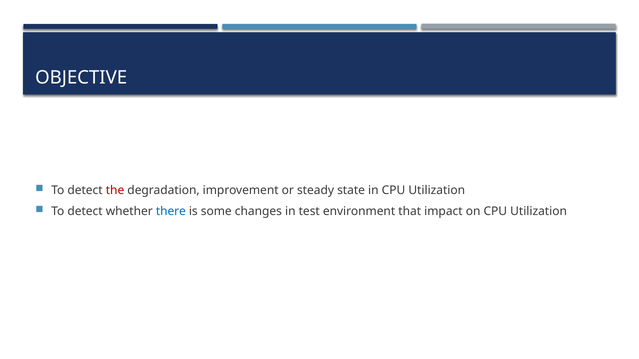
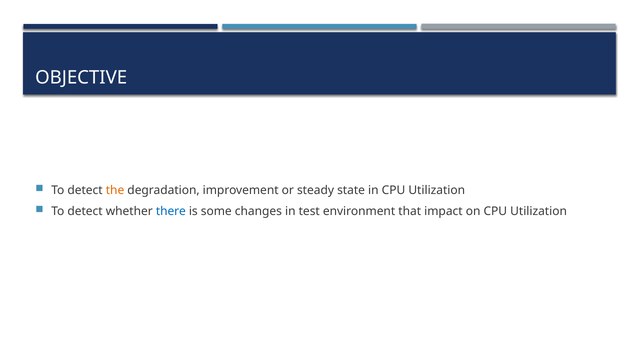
the colour: red -> orange
